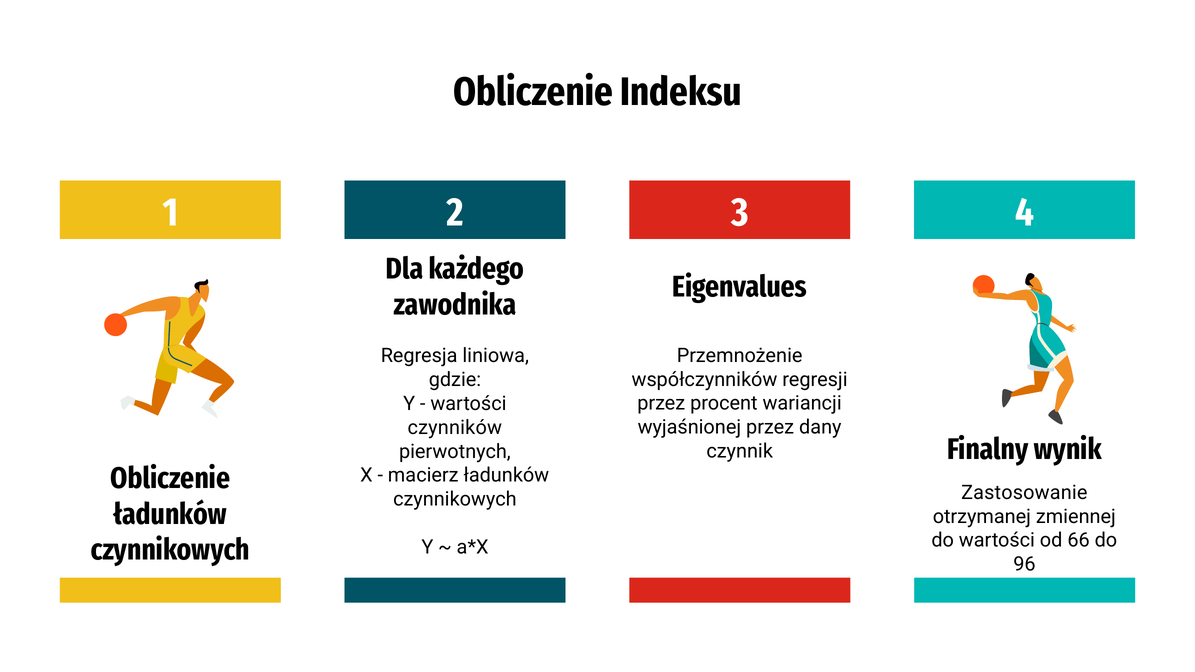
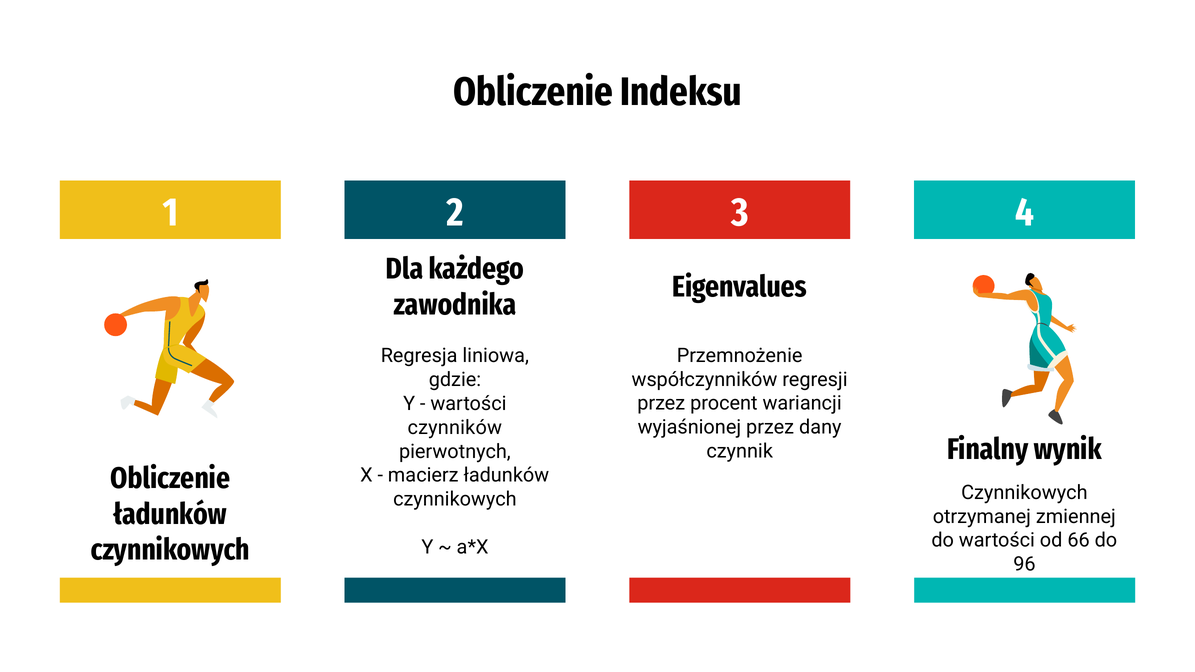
Zastosowanie at (1024, 493): Zastosowanie -> Czynnikowych
